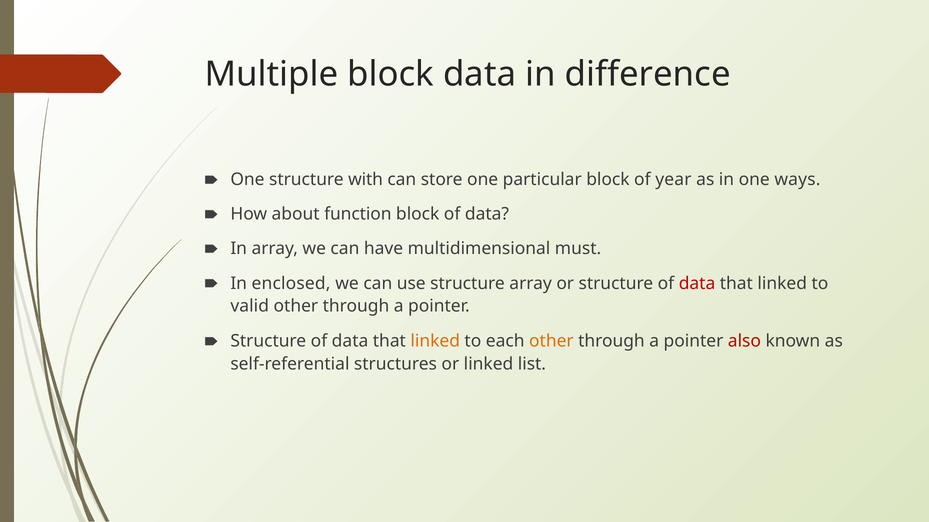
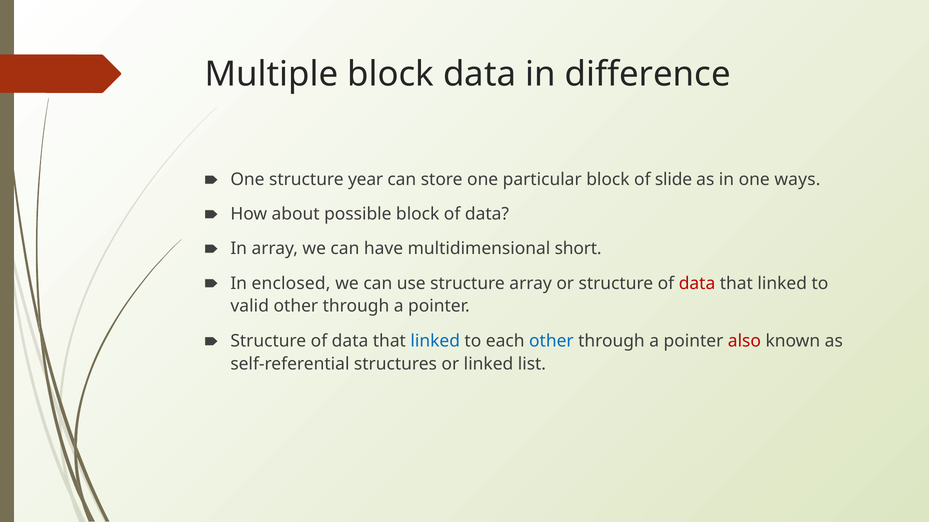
with: with -> year
year: year -> slide
function: function -> possible
must: must -> short
linked at (435, 341) colour: orange -> blue
other at (551, 341) colour: orange -> blue
